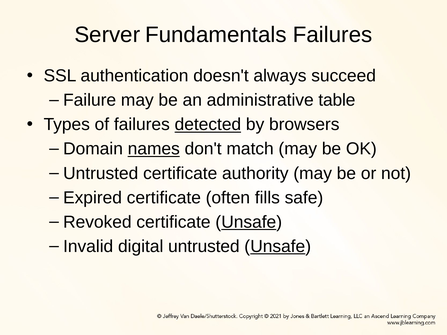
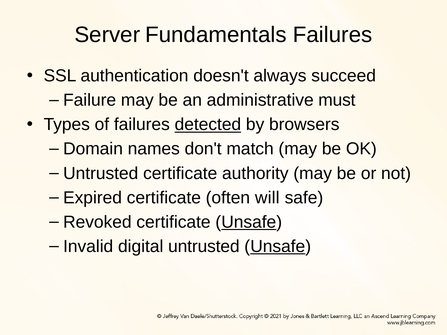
table: table -> must
names underline: present -> none
fills: fills -> will
